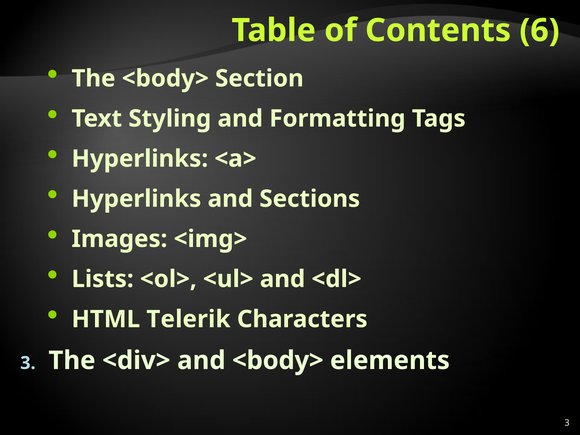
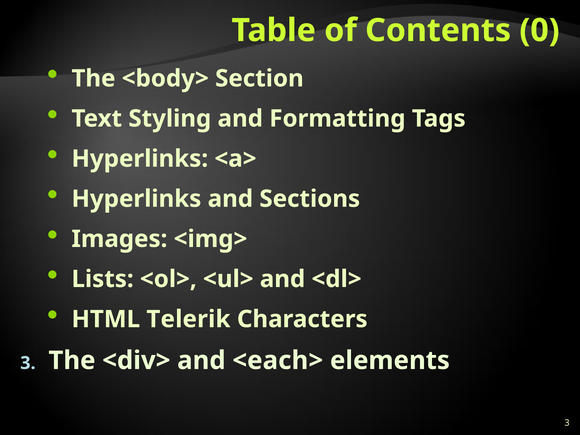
6: 6 -> 0
and <body>: <body> -> <each>
